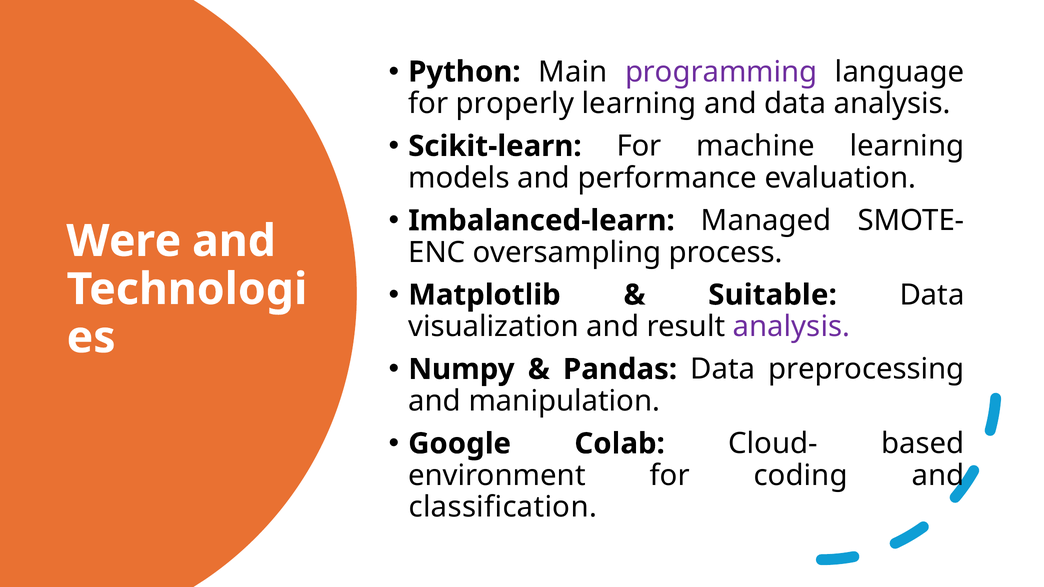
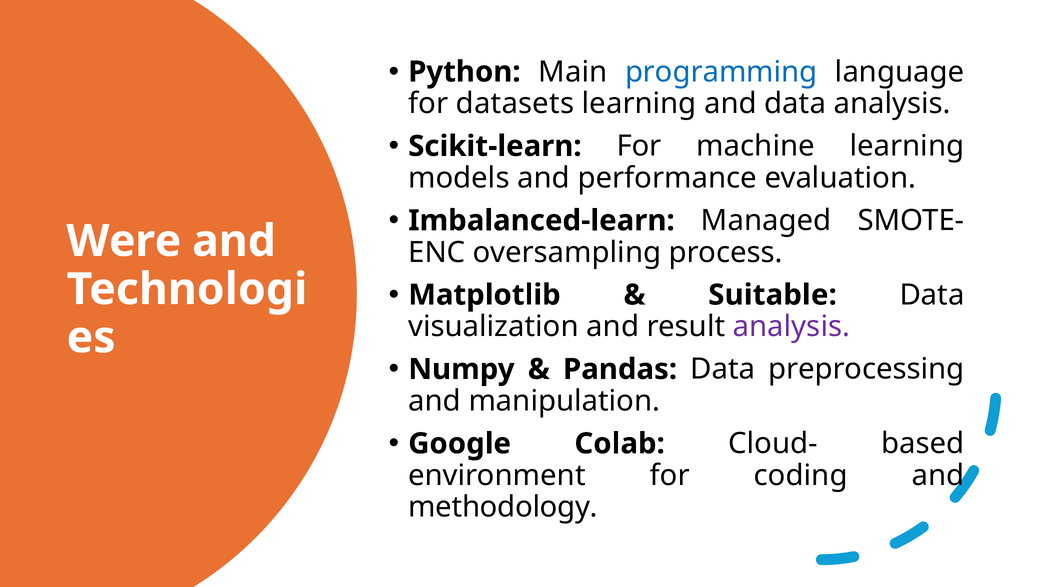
programming colour: purple -> blue
properly: properly -> datasets
classification: classification -> methodology
